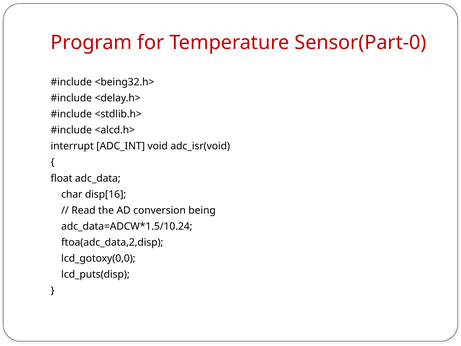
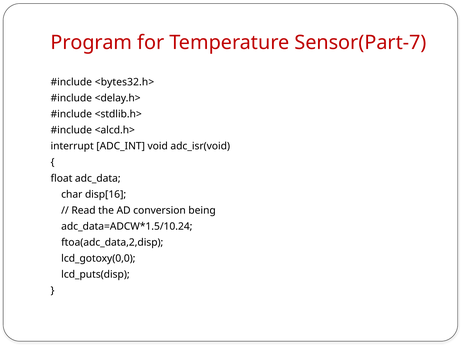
Sensor(Part-0: Sensor(Part-0 -> Sensor(Part-7
<being32.h>: <being32.h> -> <bytes32.h>
